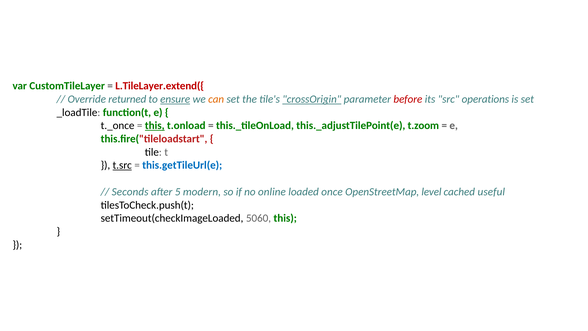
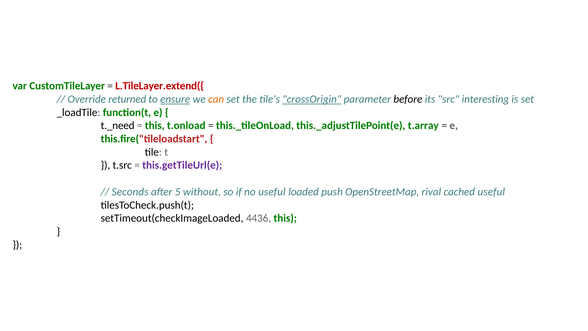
before colour: red -> black
operations: operations -> interesting
t._once: t._once -> t._need
this at (155, 126) underline: present -> none
t.zoom: t.zoom -> t.array
t.src underline: present -> none
this.getTileUrl(e colour: blue -> purple
modern: modern -> without
no online: online -> useful
once: once -> push
level: level -> rival
5060: 5060 -> 4436
